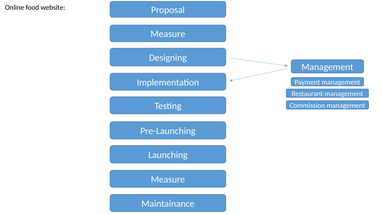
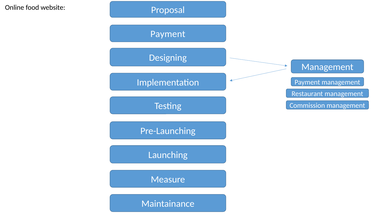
Measure at (168, 34): Measure -> Payment
